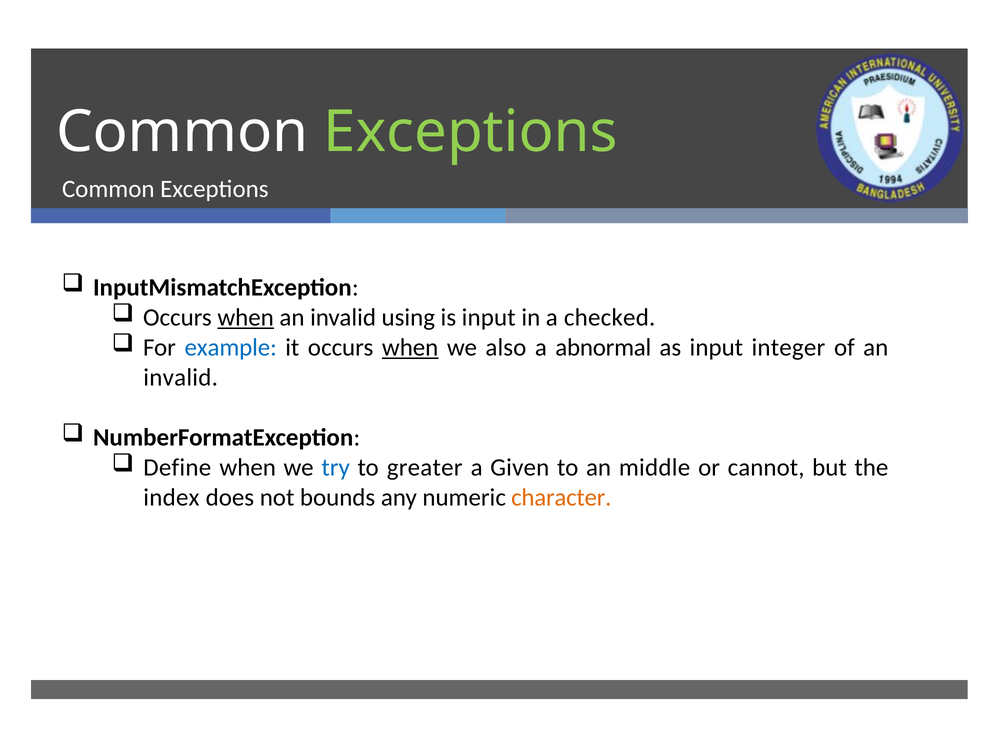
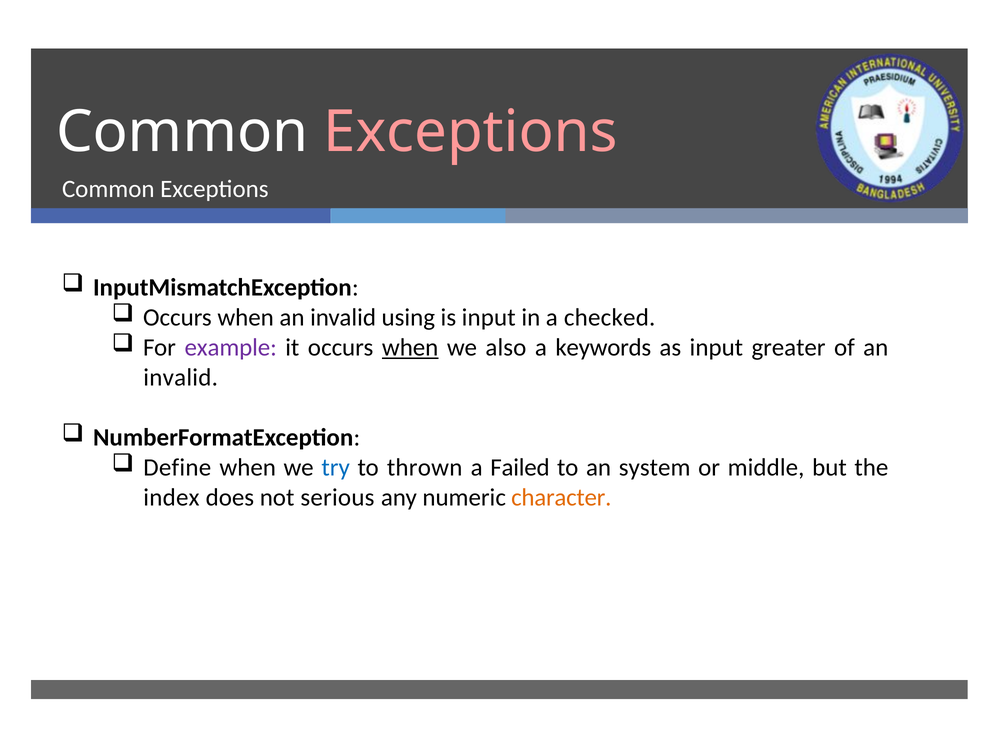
Exceptions at (471, 132) colour: light green -> pink
when at (246, 318) underline: present -> none
example colour: blue -> purple
abnormal: abnormal -> keywords
integer: integer -> greater
greater: greater -> thrown
Given: Given -> Failed
middle: middle -> system
cannot: cannot -> middle
bounds: bounds -> serious
